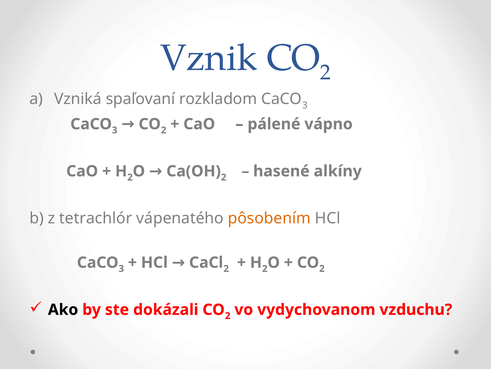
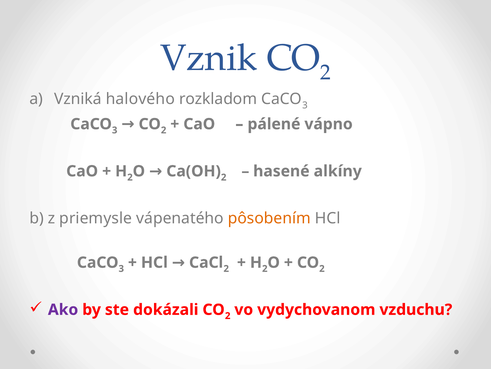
spaľovaní: spaľovaní -> halového
tetrachlór: tetrachlór -> priemysle
Ako colour: black -> purple
